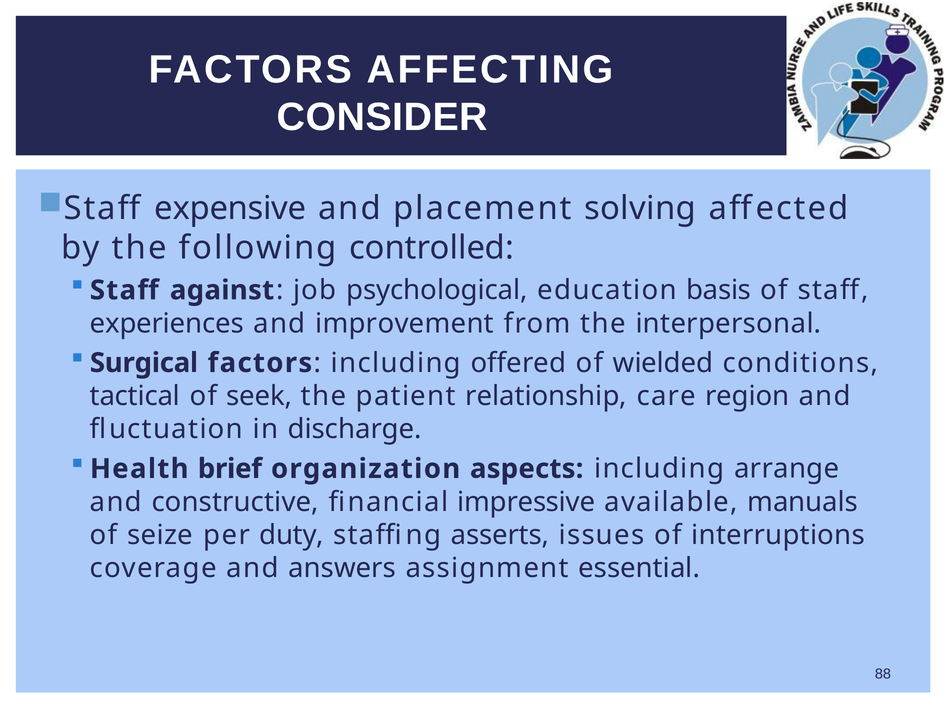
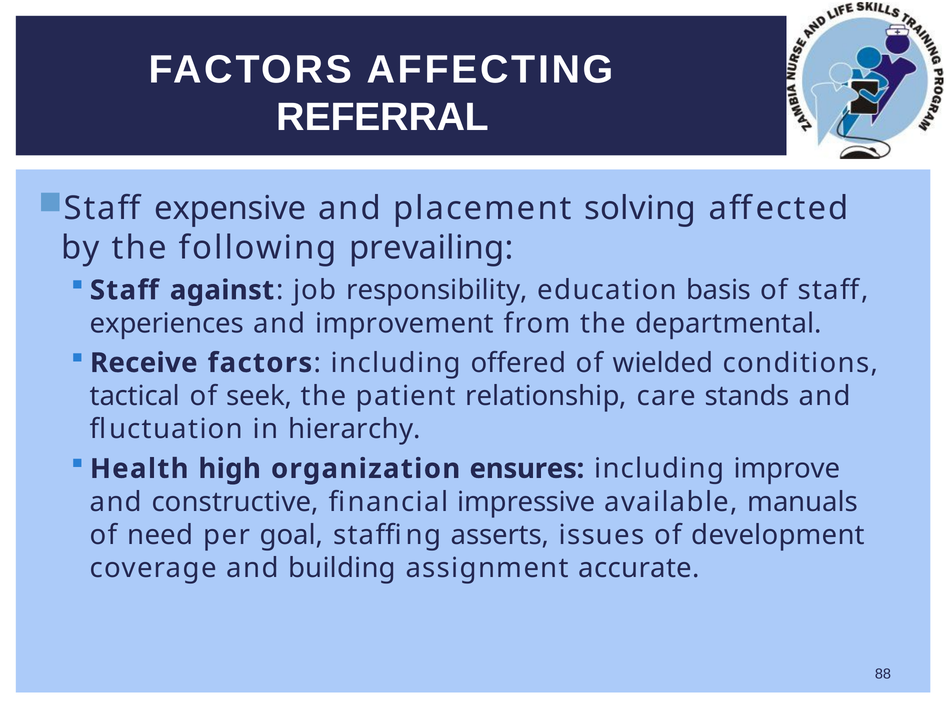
CONSIDER: CONSIDER -> REFERRAL
controlled: controlled -> prevailing
psychological: psychological -> responsibility
interpersonal: interpersonal -> departmental
Surgical: Surgical -> Receive
region: region -> stands
discharge: discharge -> hierarchy
brief: brief -> high
aspects: aspects -> ensures
arrange: arrange -> improve
seize: seize -> need
duty: duty -> goal
interruptions: interruptions -> development
answers: answers -> building
essential: essential -> accurate
